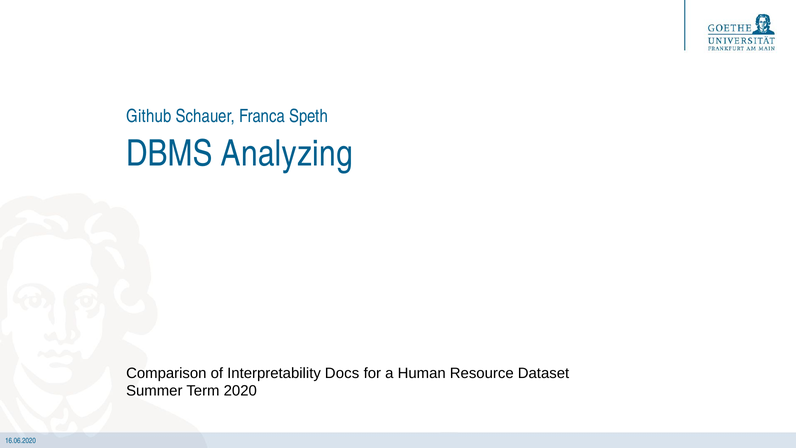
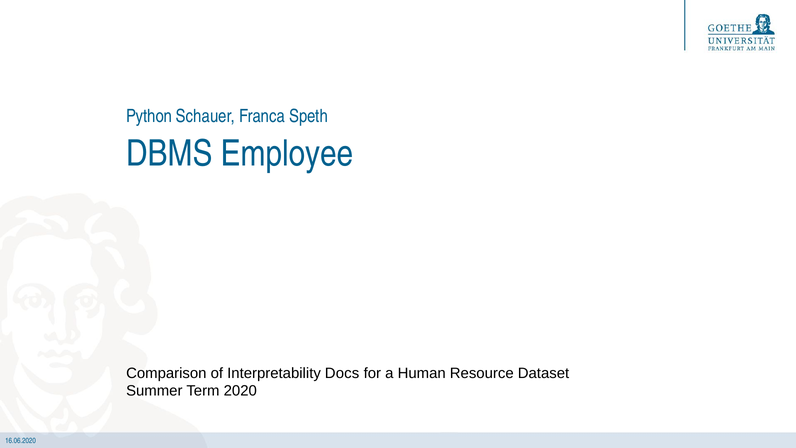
Github: Github -> Python
Analyzing: Analyzing -> Employee
